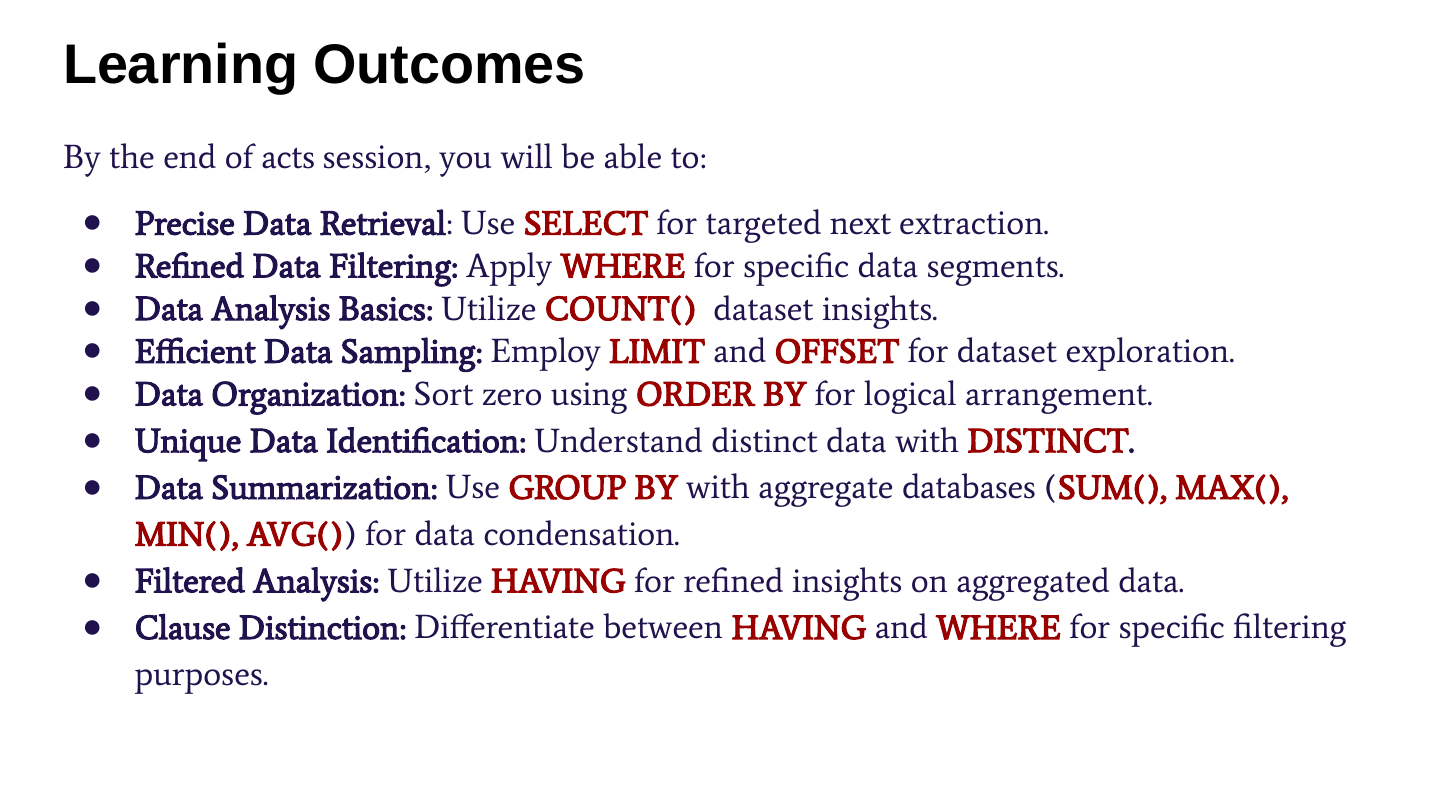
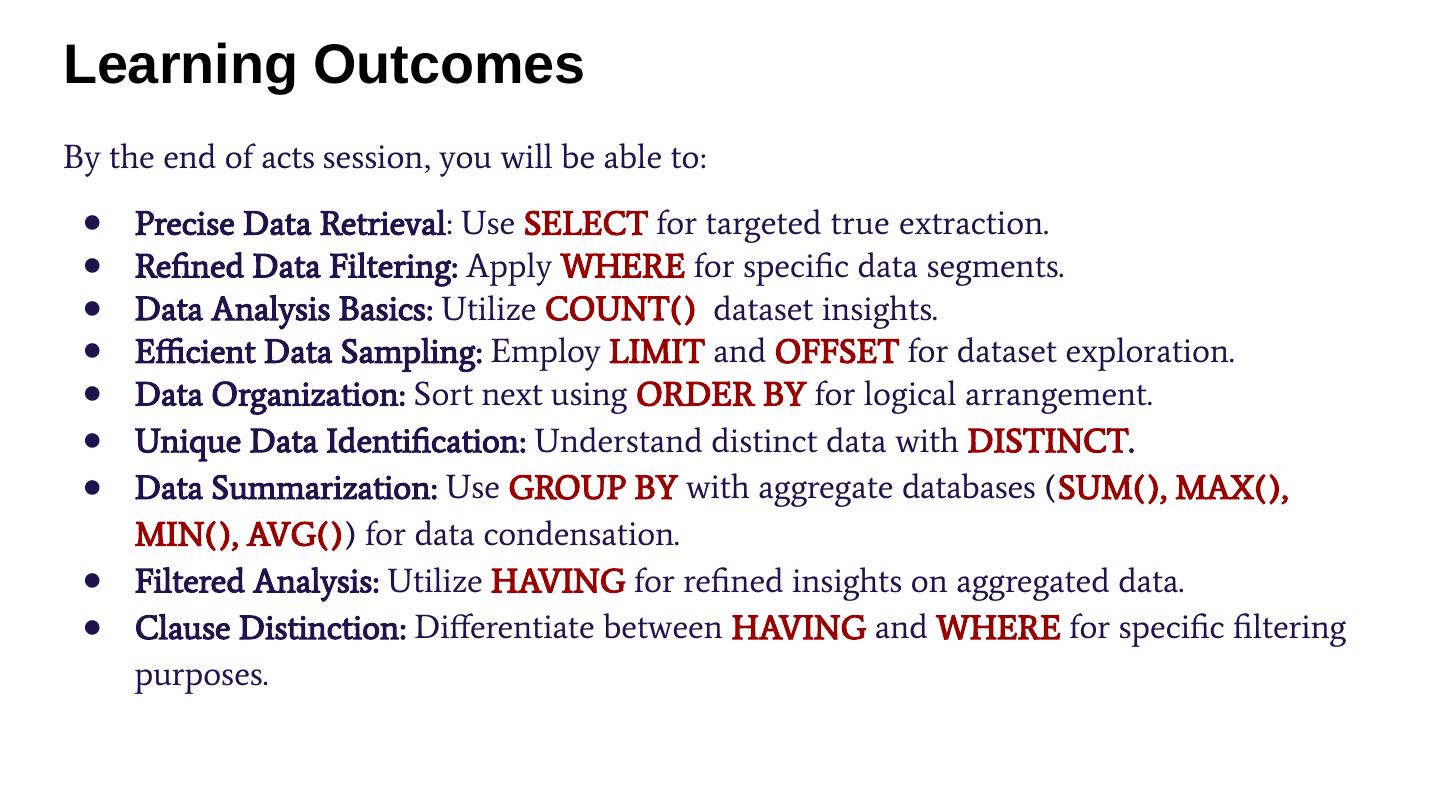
next: next -> true
zero: zero -> next
